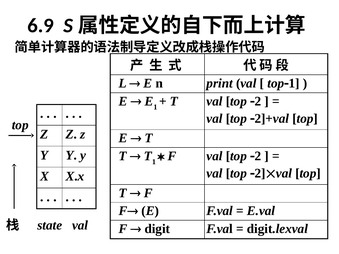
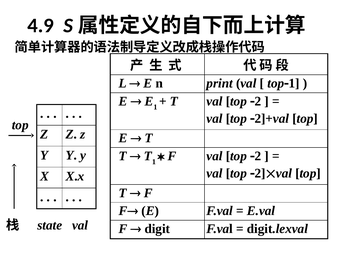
6.9: 6.9 -> 4.9
